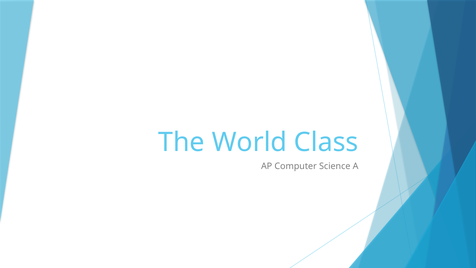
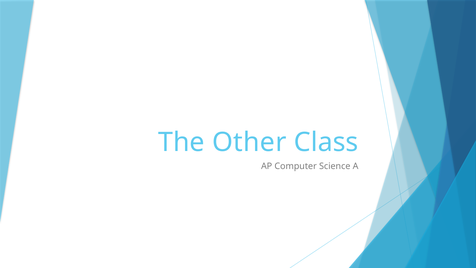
World: World -> Other
